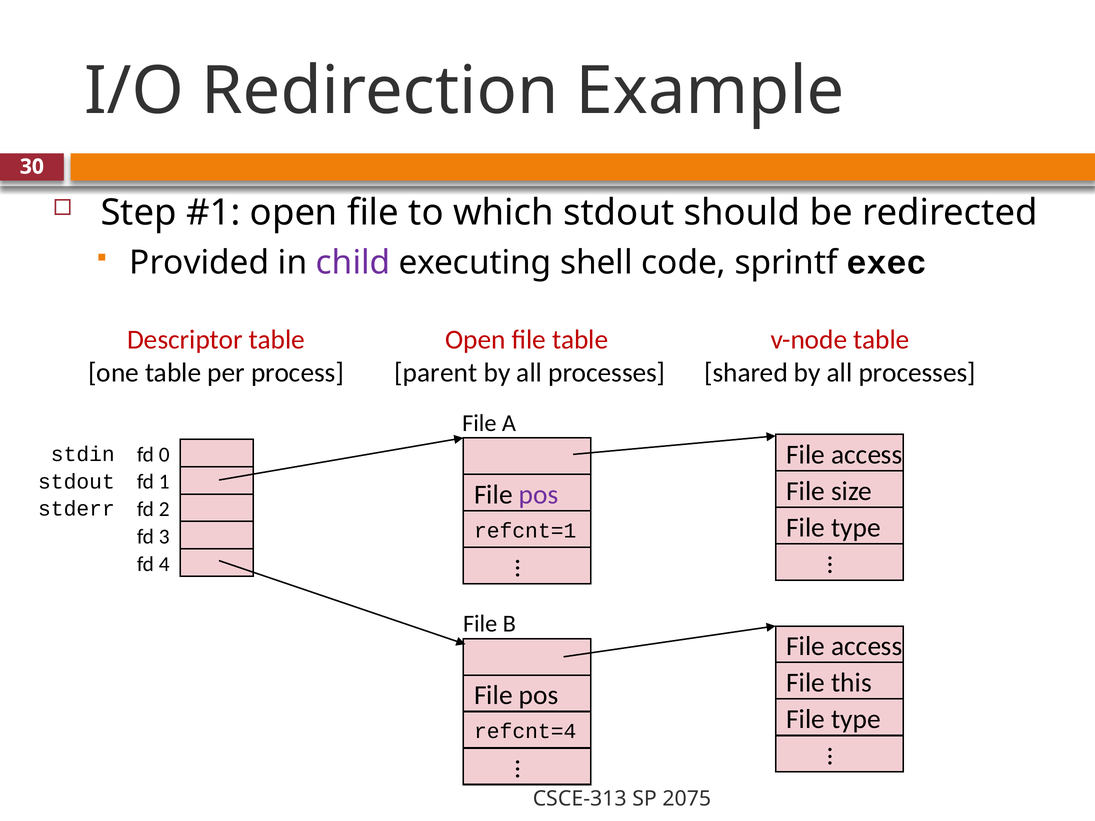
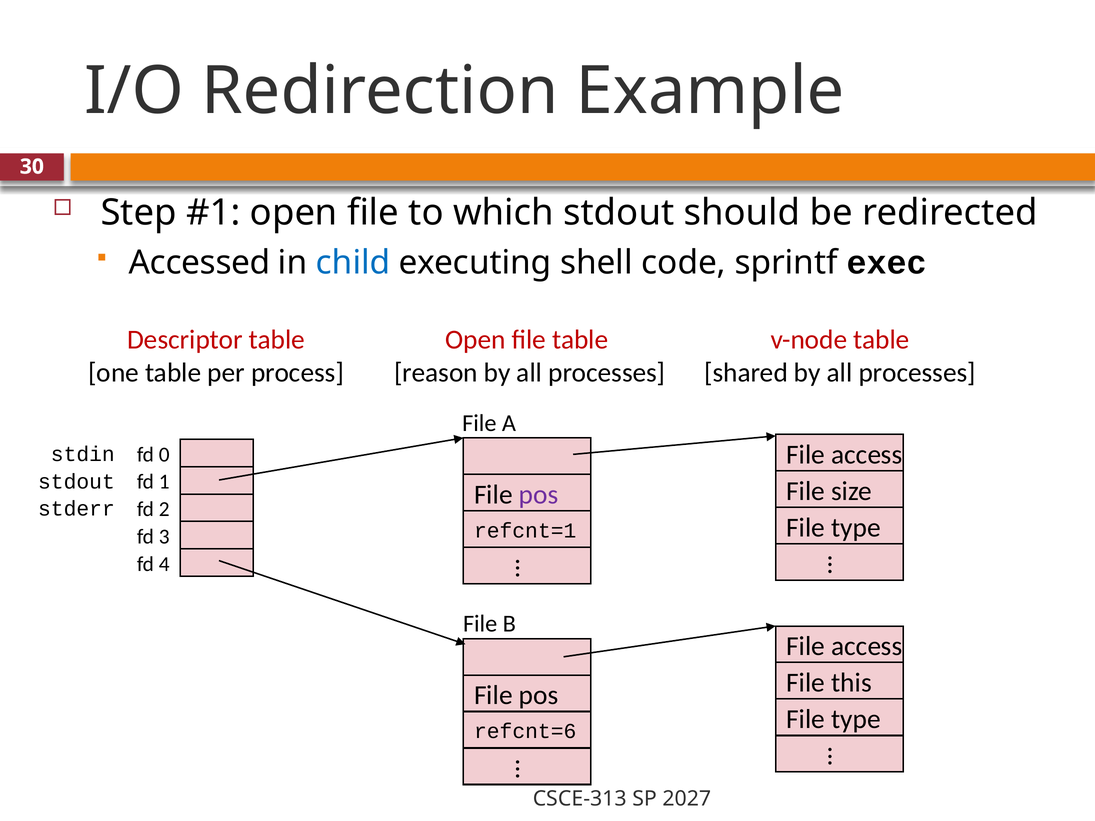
Provided: Provided -> Accessed
child colour: purple -> blue
parent: parent -> reason
refcnt=4: refcnt=4 -> refcnt=6
2075: 2075 -> 2027
